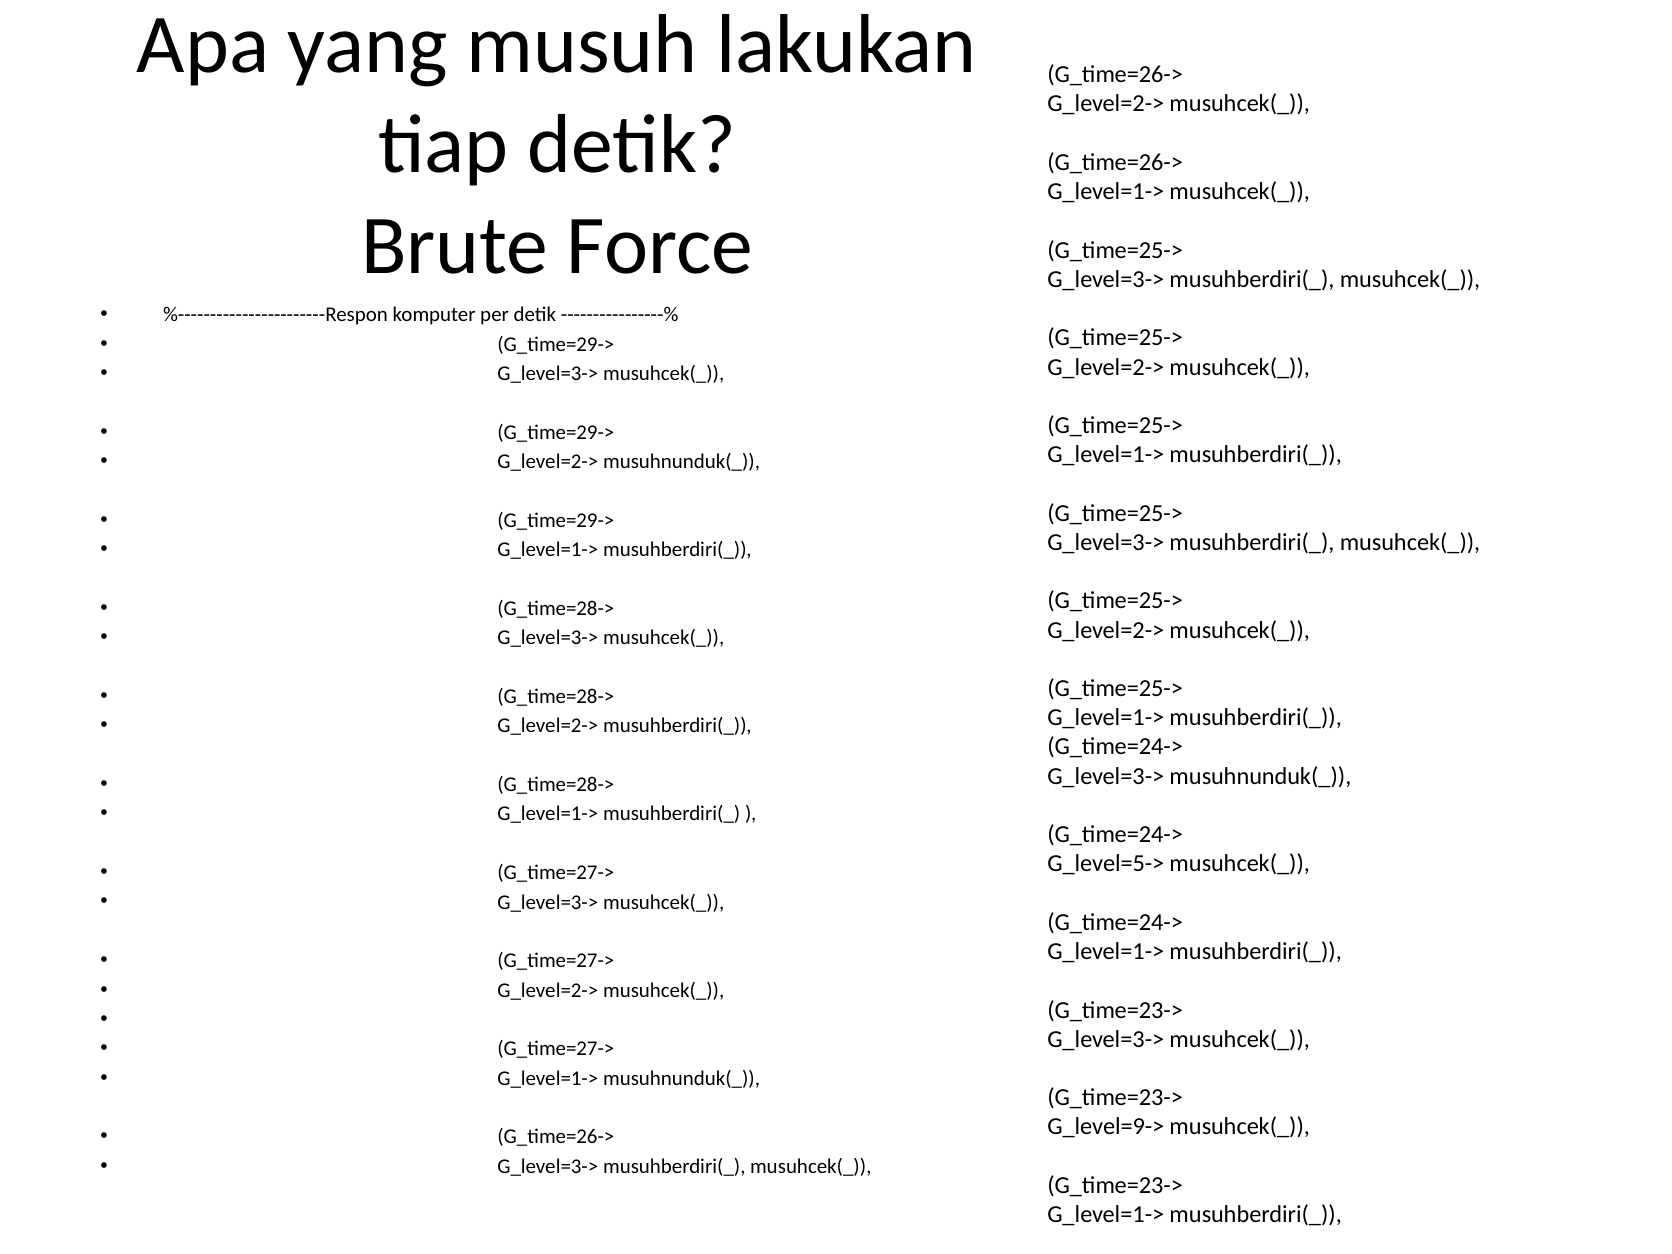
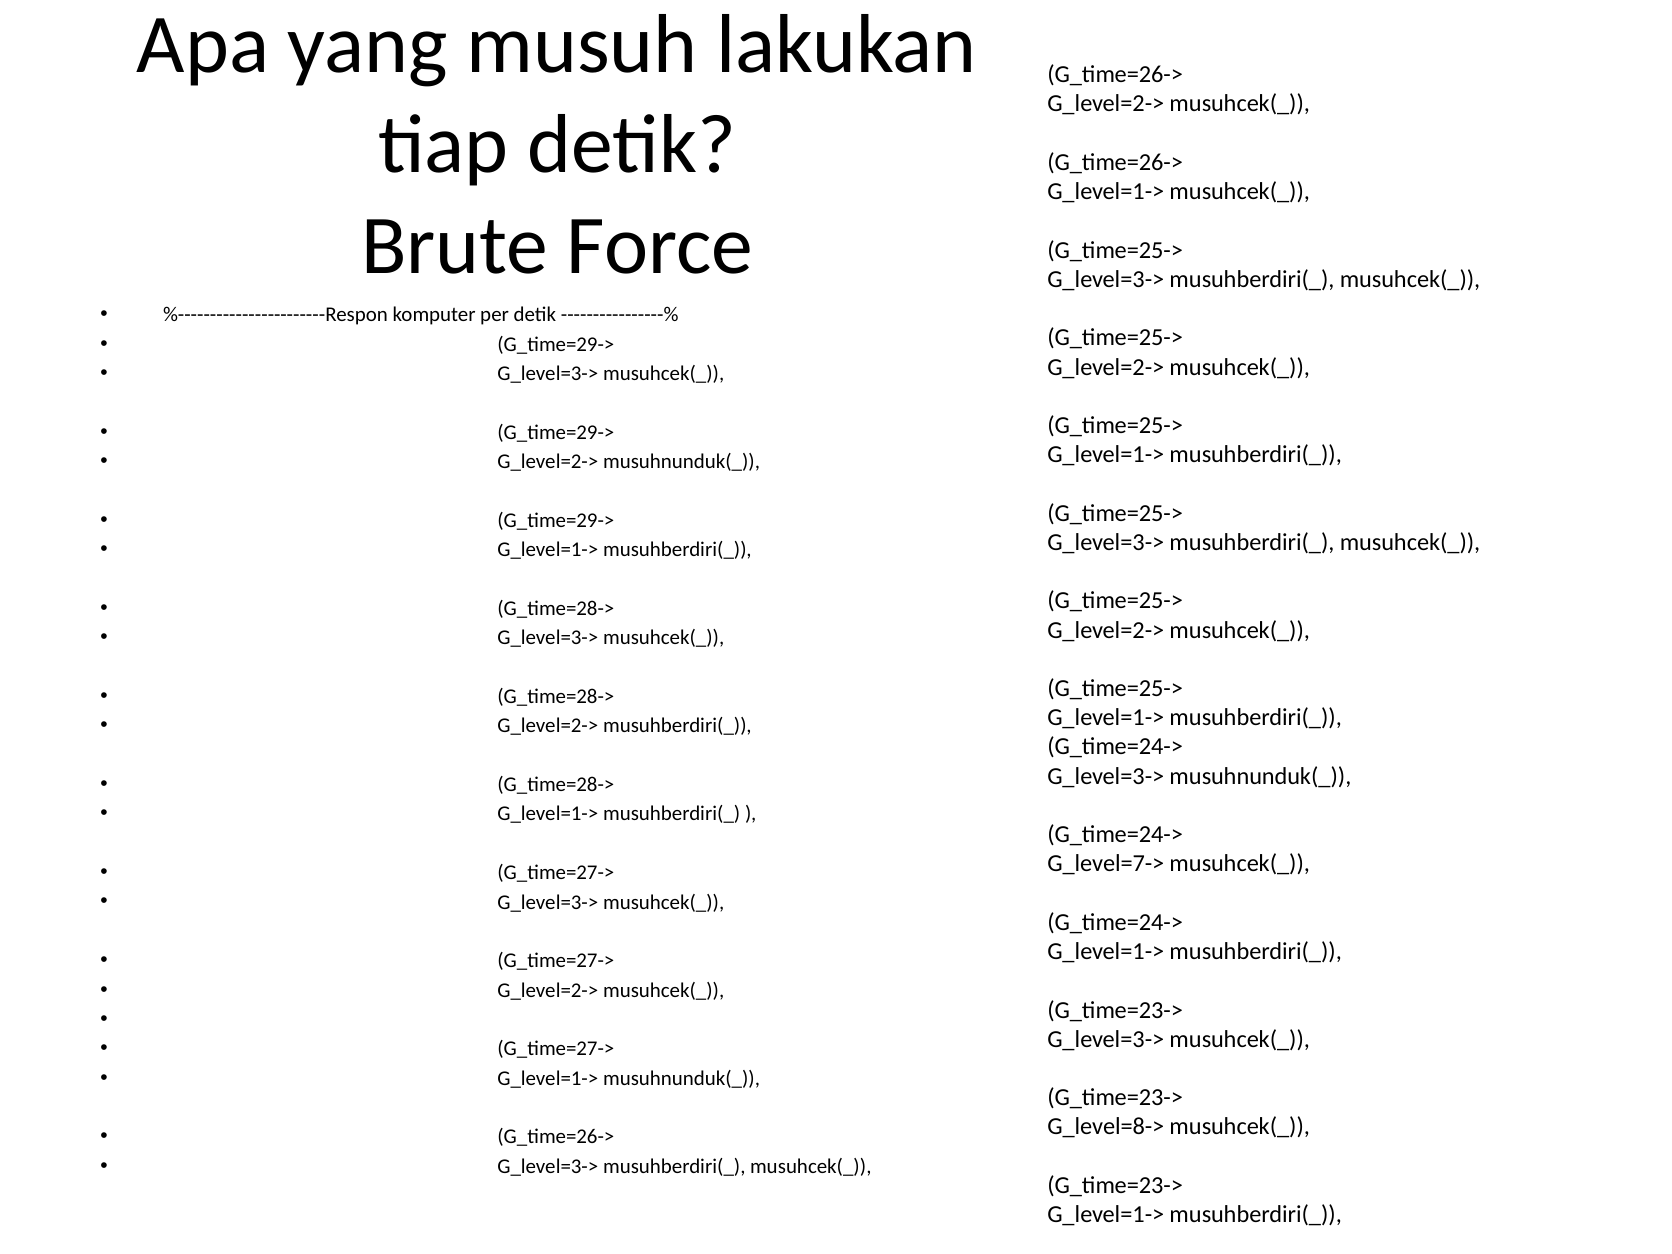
G_level=5->: G_level=5-> -> G_level=7->
G_level=9->: G_level=9-> -> G_level=8->
